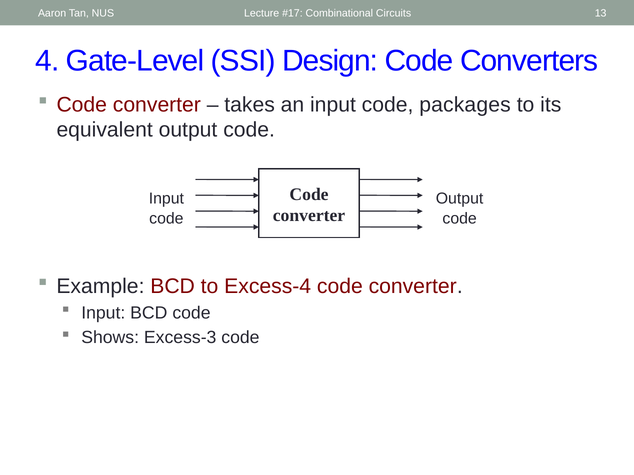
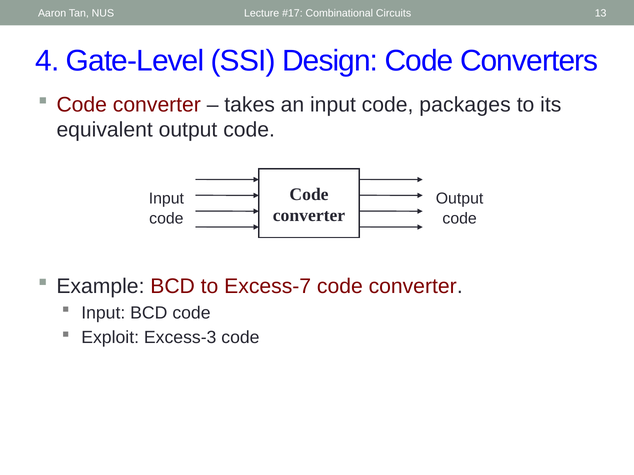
Excess-4: Excess-4 -> Excess-7
Shows: Shows -> Exploit
